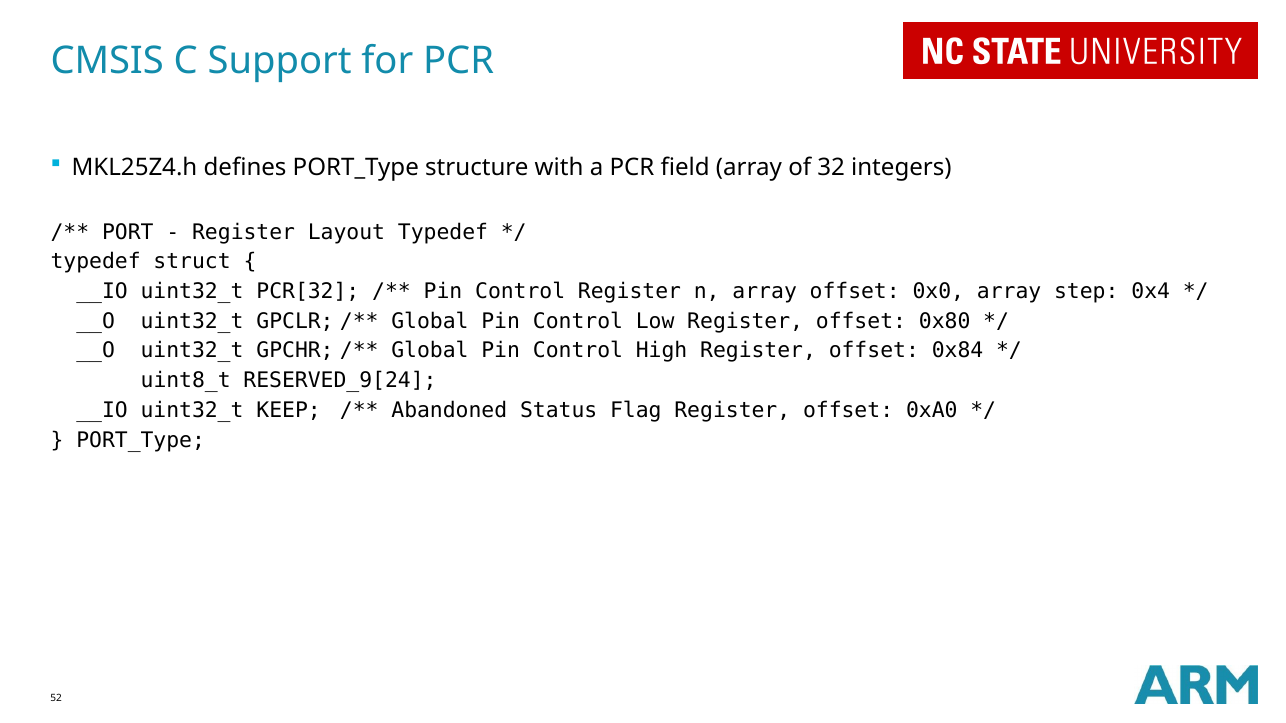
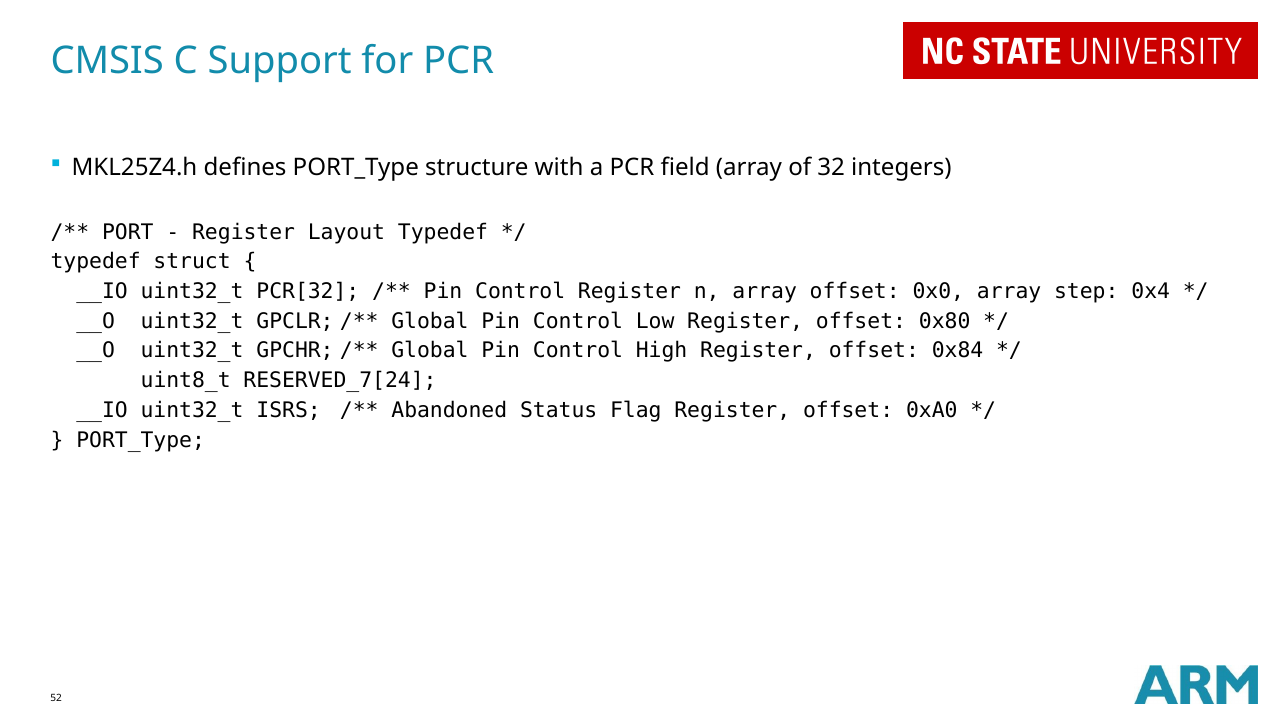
RESERVED_9[24: RESERVED_9[24 -> RESERVED_7[24
KEEP: KEEP -> ISRS
